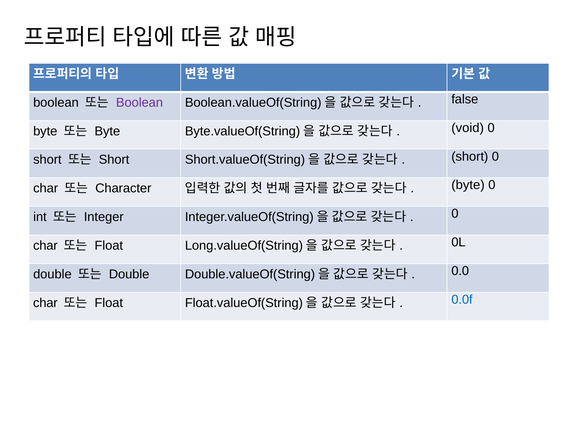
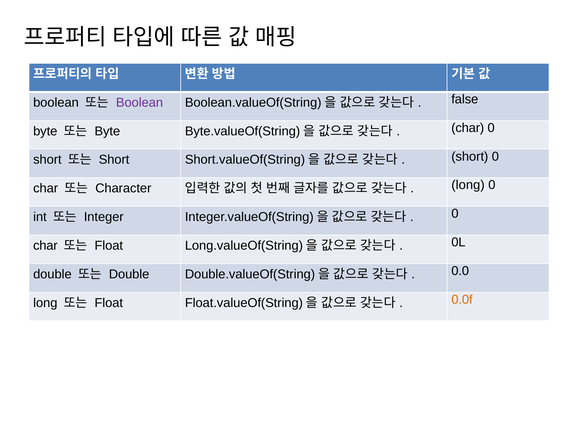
void at (468, 128): void -> char
byte at (468, 185): byte -> long
char at (45, 302): char -> long
0.0f colour: blue -> orange
